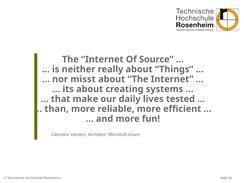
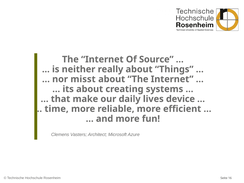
tested: tested -> device
than: than -> time
